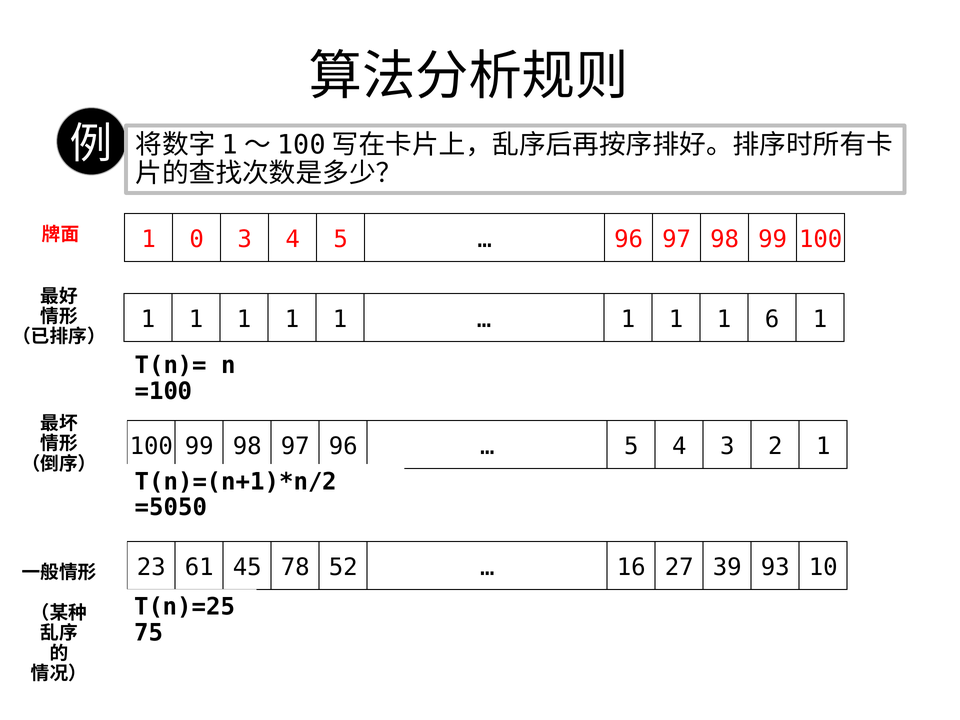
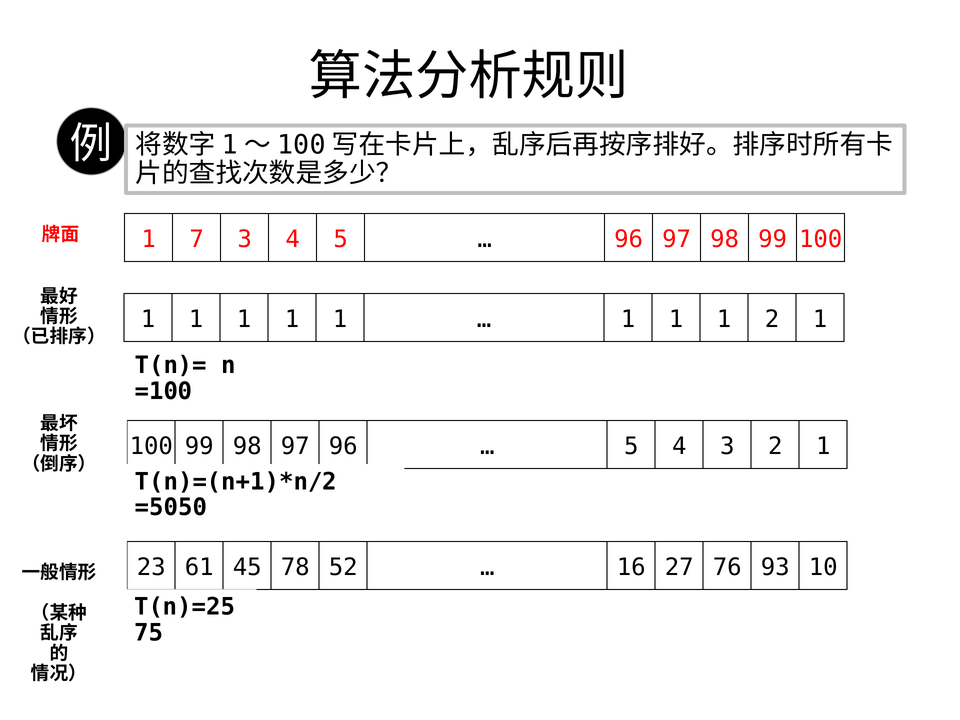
0: 0 -> 7
1 6: 6 -> 2
39: 39 -> 76
